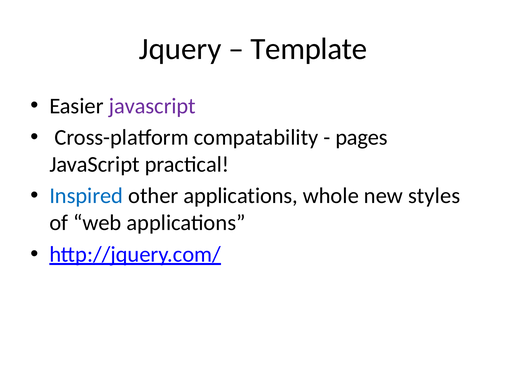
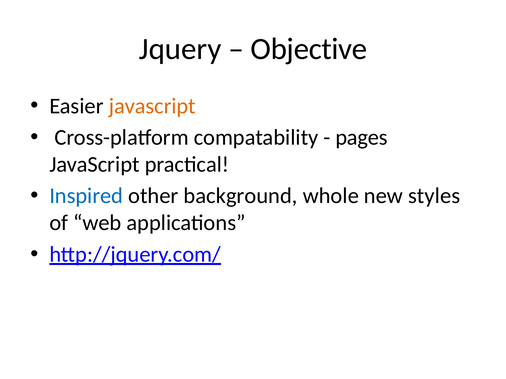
Template: Template -> Objective
javascript at (152, 106) colour: purple -> orange
other applications: applications -> background
